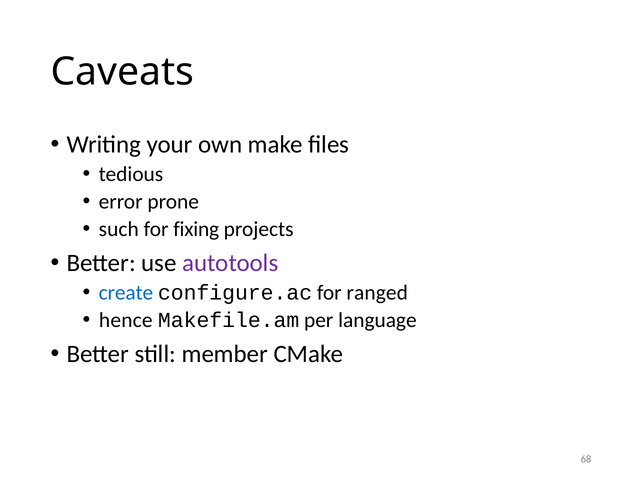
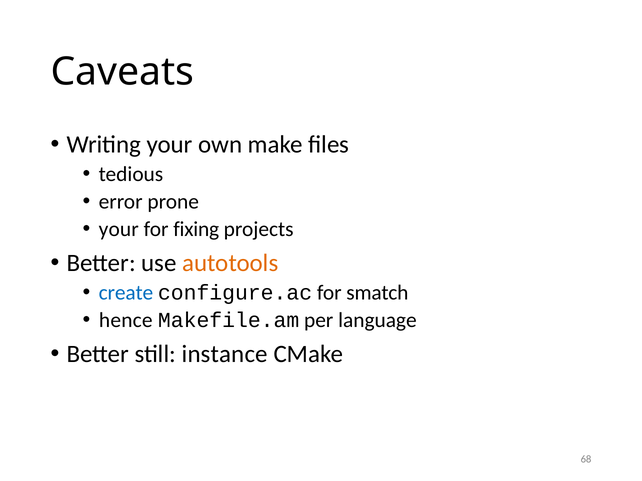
such at (119, 229): such -> your
autotools colour: purple -> orange
ranged: ranged -> smatch
member: member -> instance
